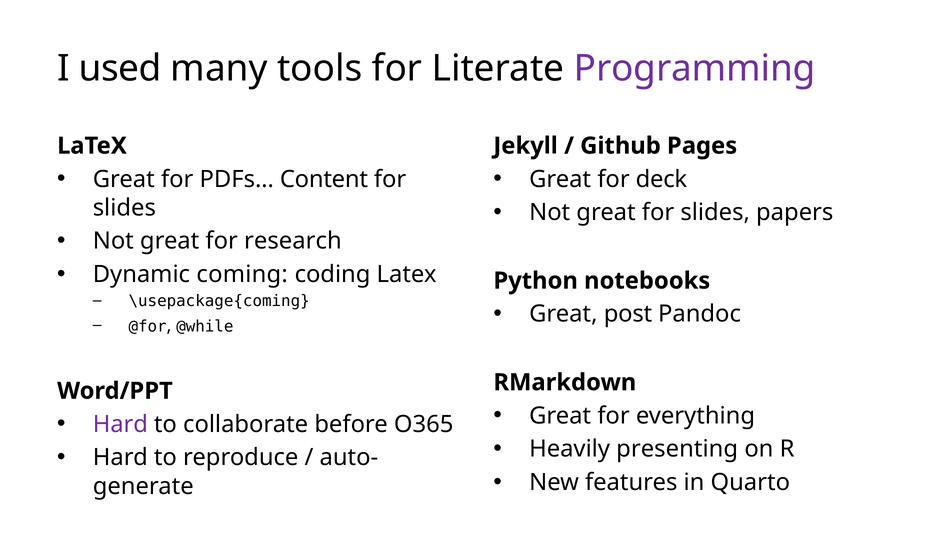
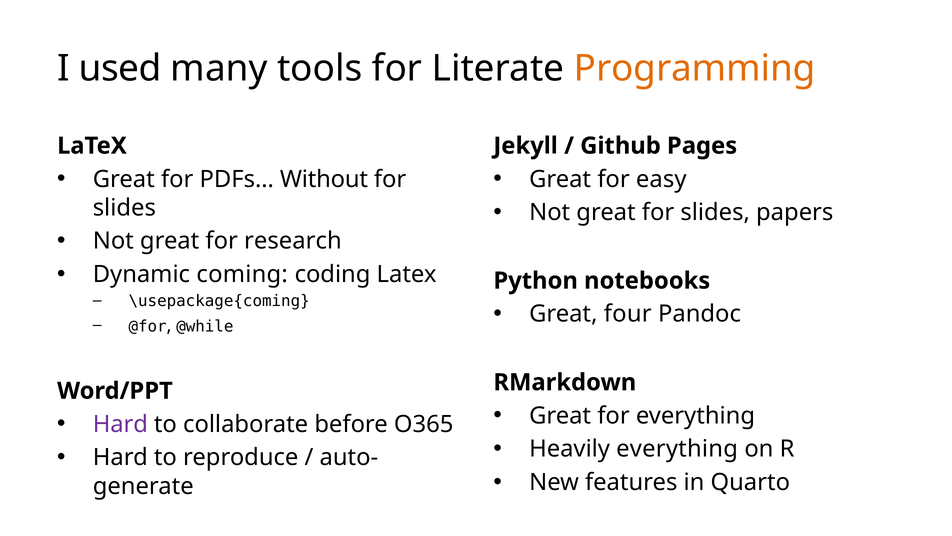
Programming colour: purple -> orange
Content: Content -> Without
deck: deck -> easy
post: post -> four
Heavily presenting: presenting -> everything
